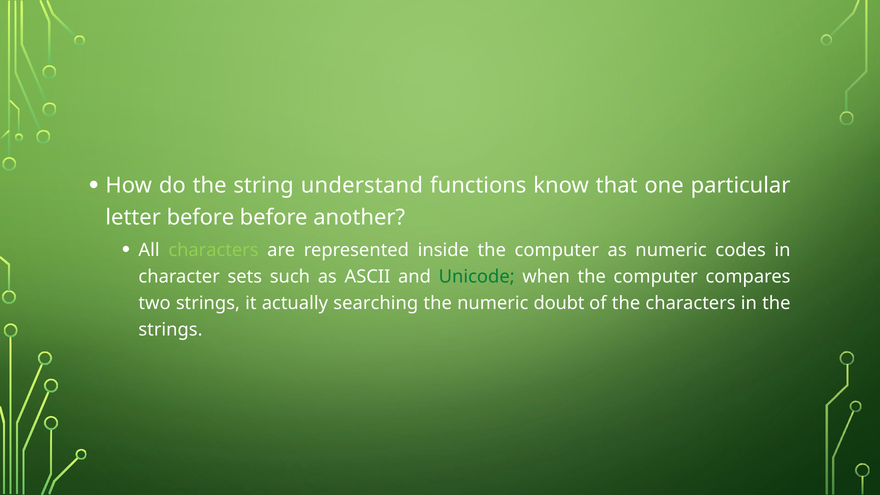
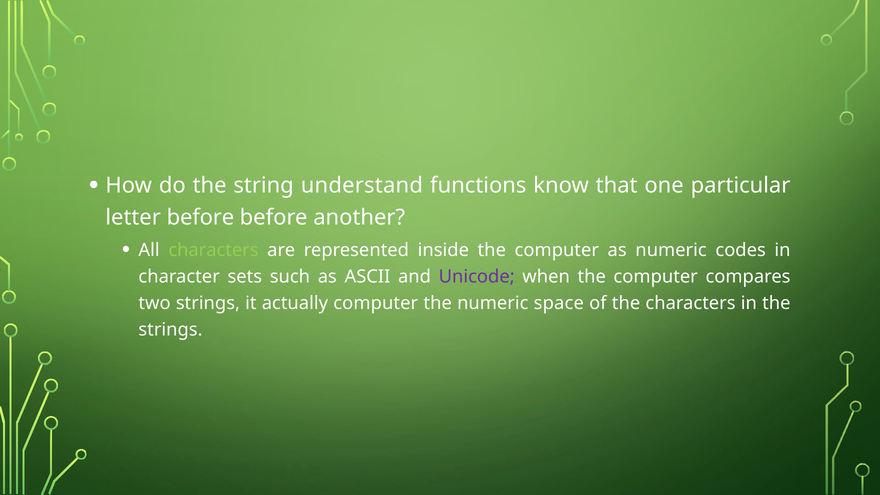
Unicode colour: green -> purple
actually searching: searching -> computer
doubt: doubt -> space
